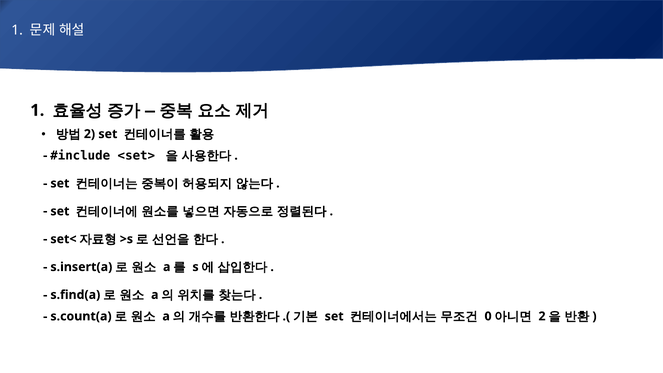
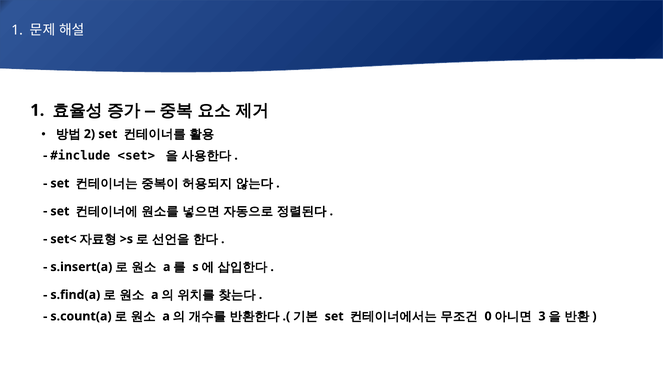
2 at (542, 316): 2 -> 3
